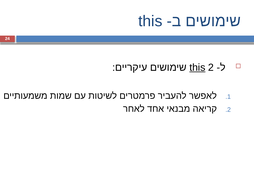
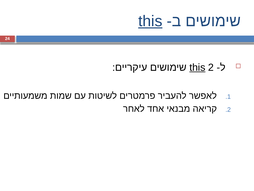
this at (150, 21) underline: none -> present
